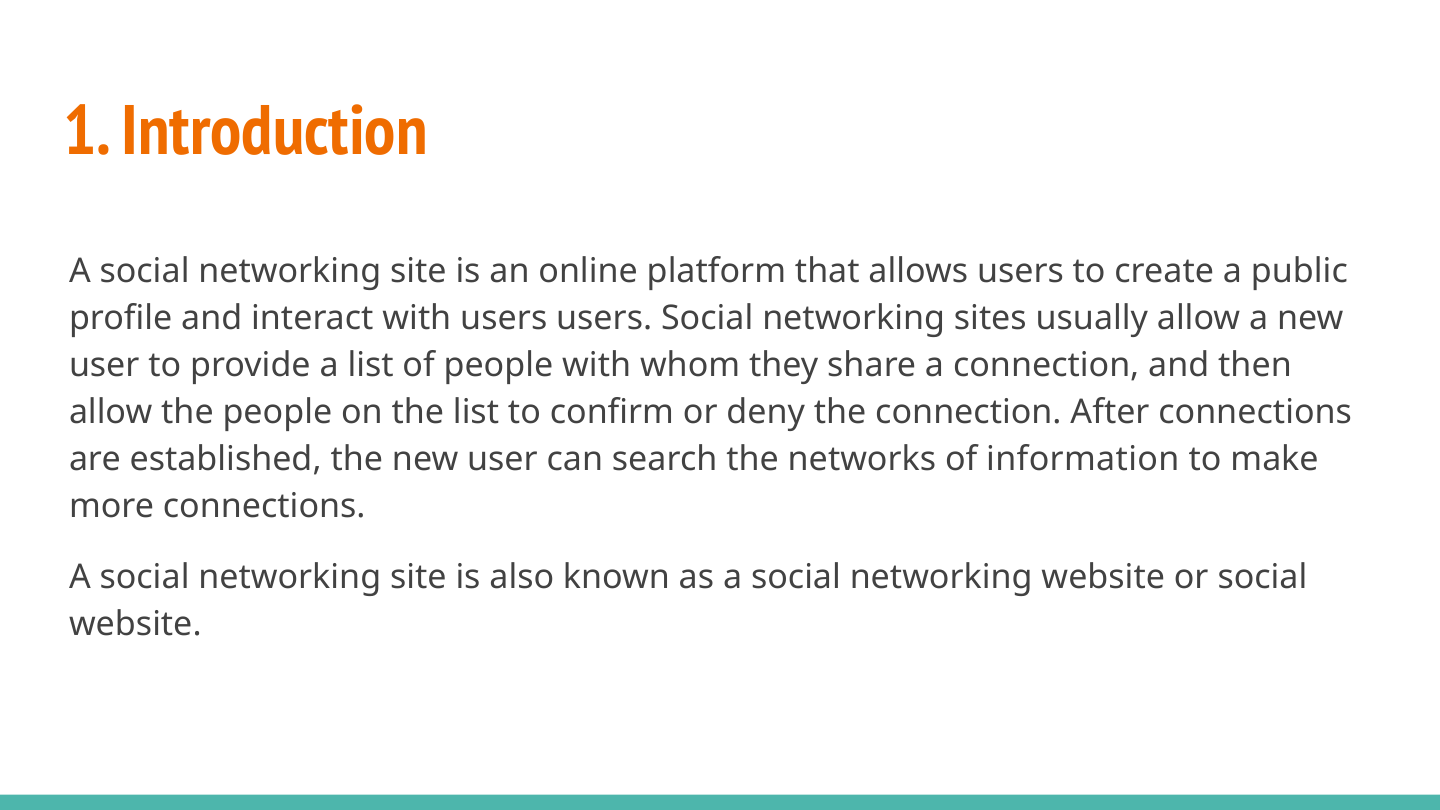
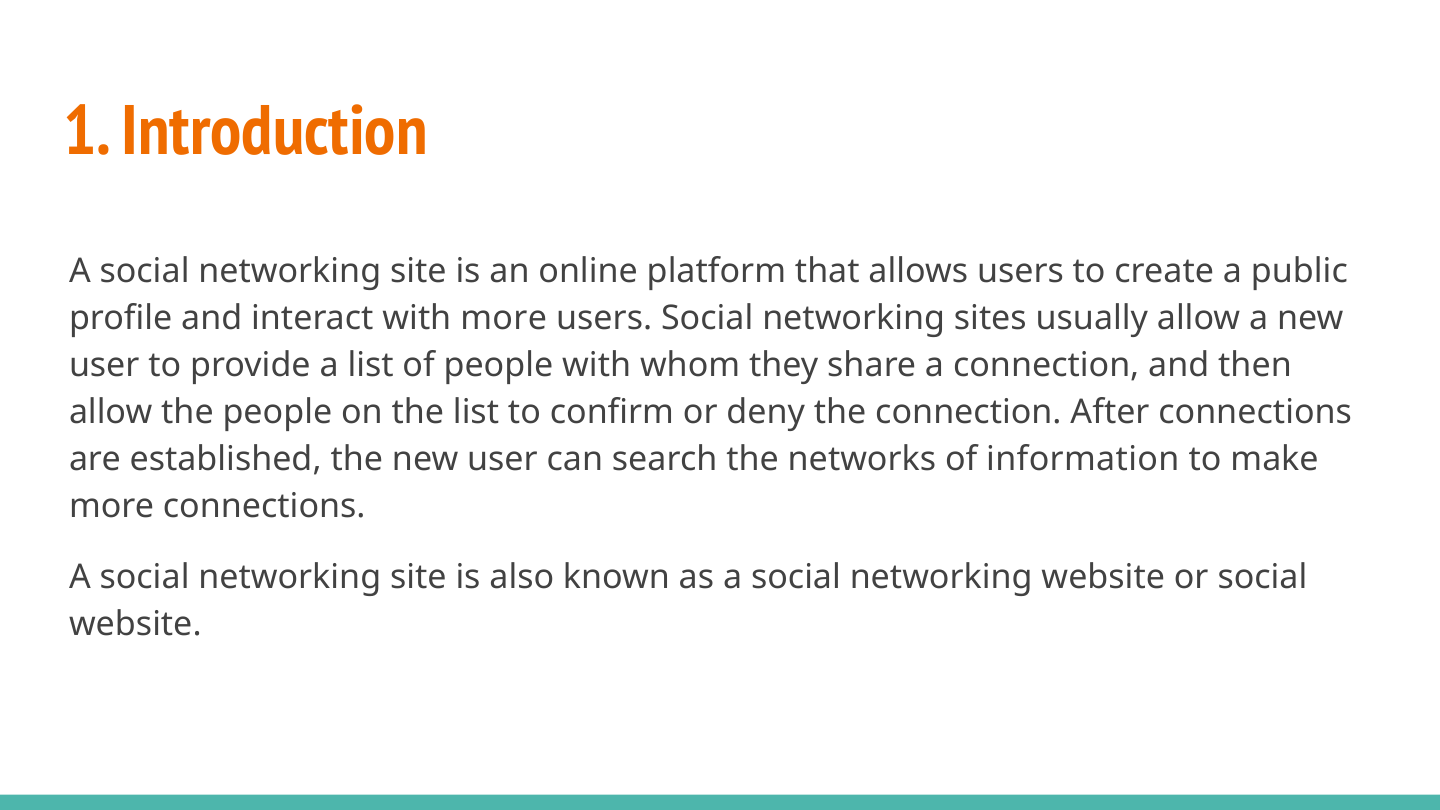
with users: users -> more
